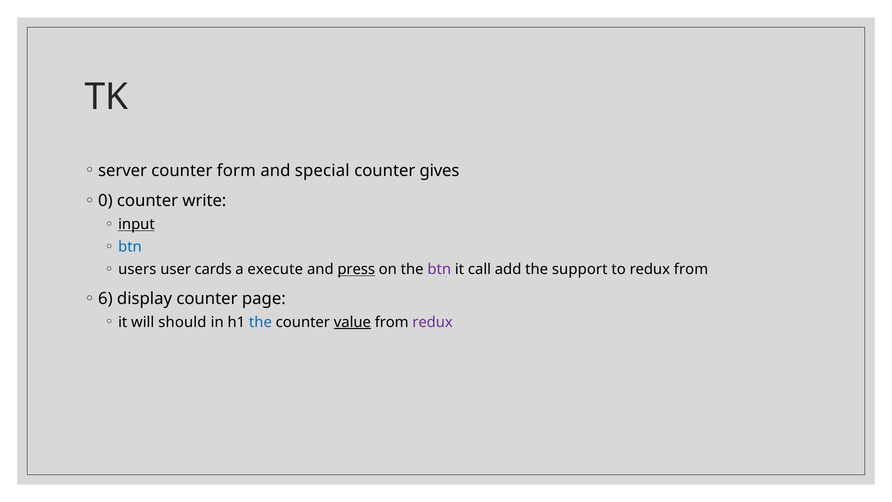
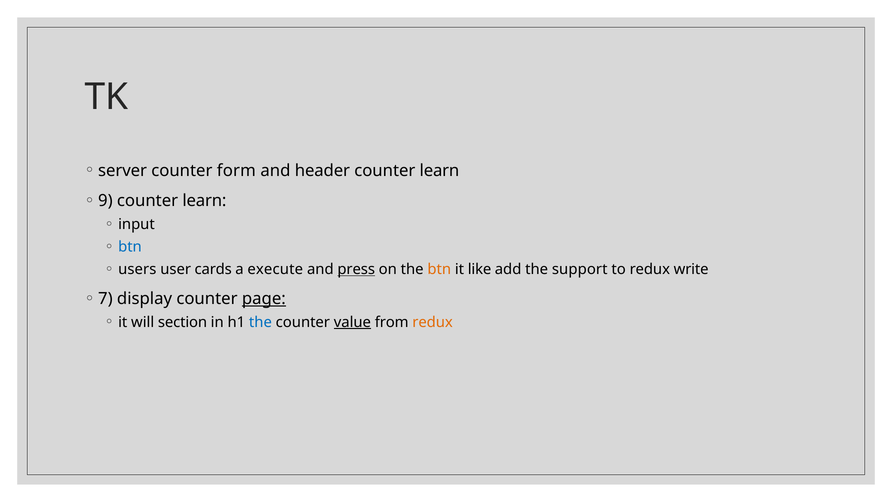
special: special -> header
gives at (439, 170): gives -> learn
0: 0 -> 9
write at (204, 201): write -> learn
input underline: present -> none
btn at (439, 269) colour: purple -> orange
call: call -> like
redux from: from -> write
6: 6 -> 7
page underline: none -> present
should: should -> section
redux at (433, 322) colour: purple -> orange
